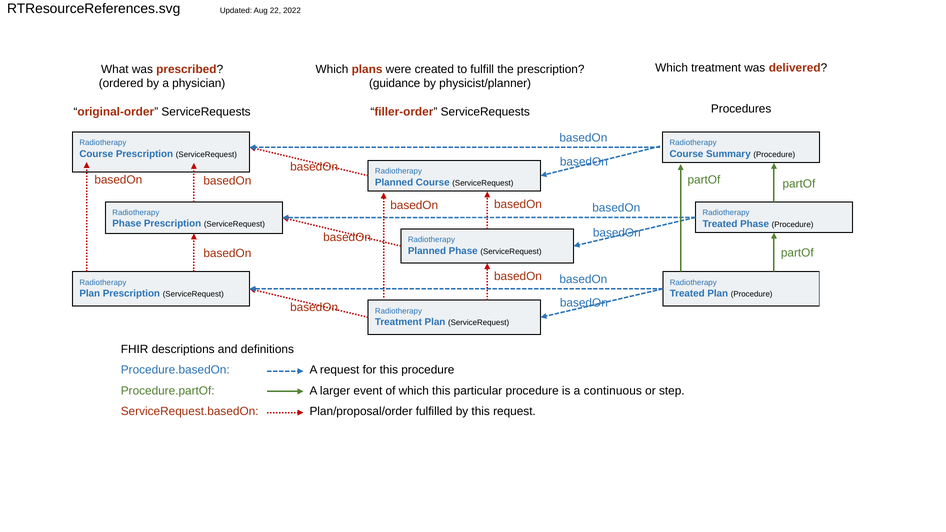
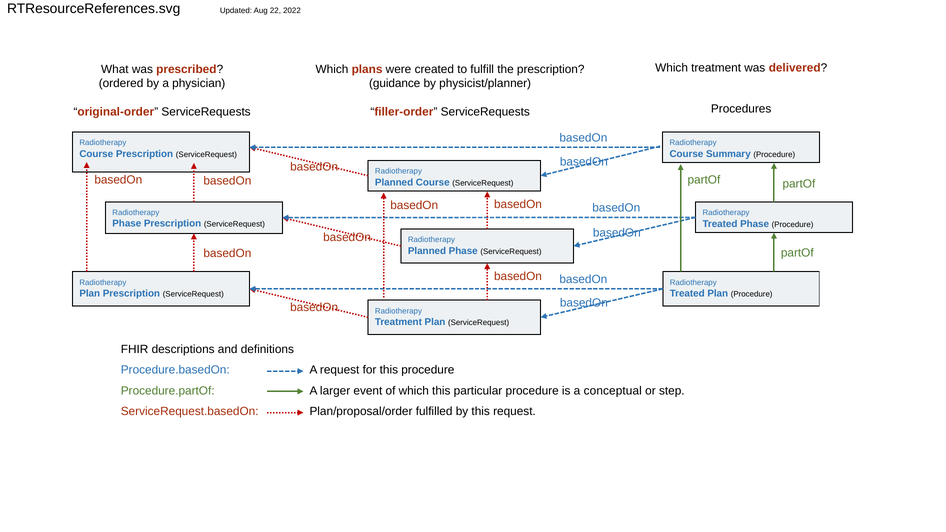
continuous: continuous -> conceptual
